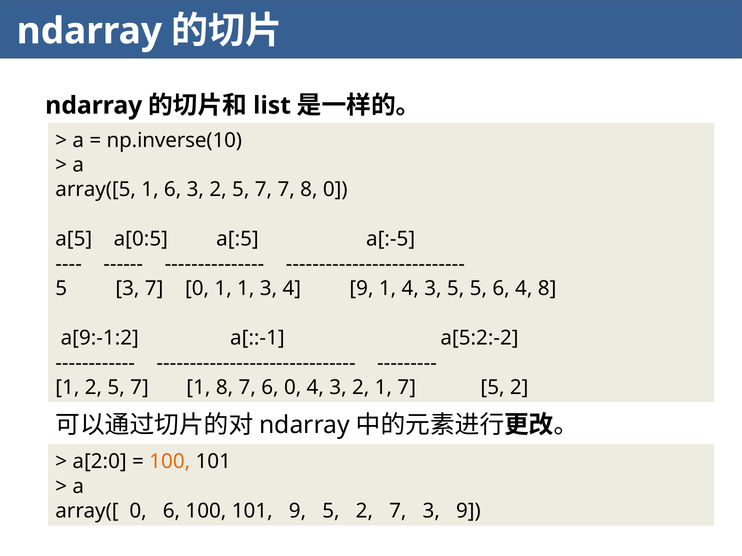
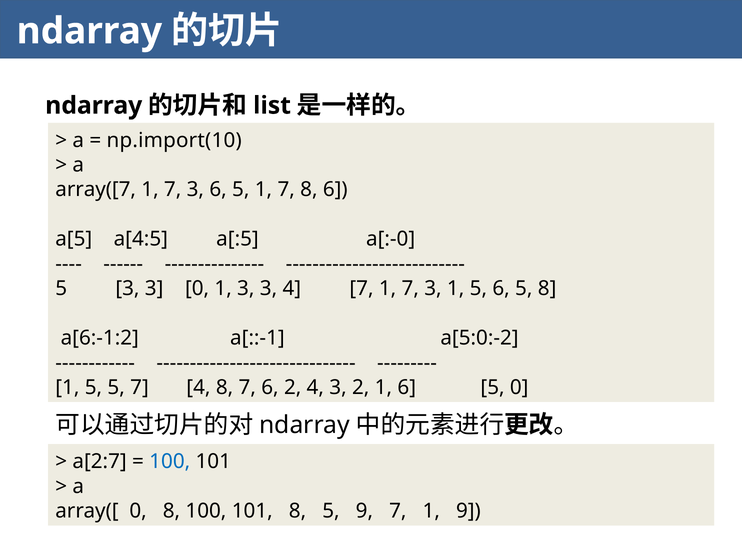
np.inverse(10: np.inverse(10 -> np.import(10
array([5: array([5 -> array([7
6 at (173, 190): 6 -> 7
2 at (218, 190): 2 -> 6
7 at (263, 190): 7 -> 1
8 0: 0 -> 6
a[0:5: a[0:5 -> a[4:5
a[:-5: a[:-5 -> a[:-0
5 3 7: 7 -> 3
1 1: 1 -> 3
4 9: 9 -> 7
4 at (410, 289): 4 -> 7
3 5: 5 -> 1
5 6 4: 4 -> 5
a[9:-1:2: a[9:-1:2 -> a[6:-1:2
a[5:2:-2: a[5:2:-2 -> a[5:0:-2
2 at (93, 388): 2 -> 5
7 1: 1 -> 4
6 0: 0 -> 2
1 7: 7 -> 6
2 at (519, 388): 2 -> 0
a[2:0: a[2:0 -> a[2:7
100 at (170, 462) colour: orange -> blue
0 6: 6 -> 8
101 9: 9 -> 8
2 at (364, 511): 2 -> 9
3 at (431, 511): 3 -> 1
